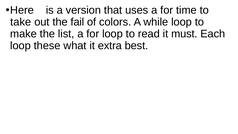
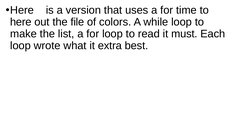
take at (21, 22): take -> here
fail: fail -> file
these: these -> wrote
